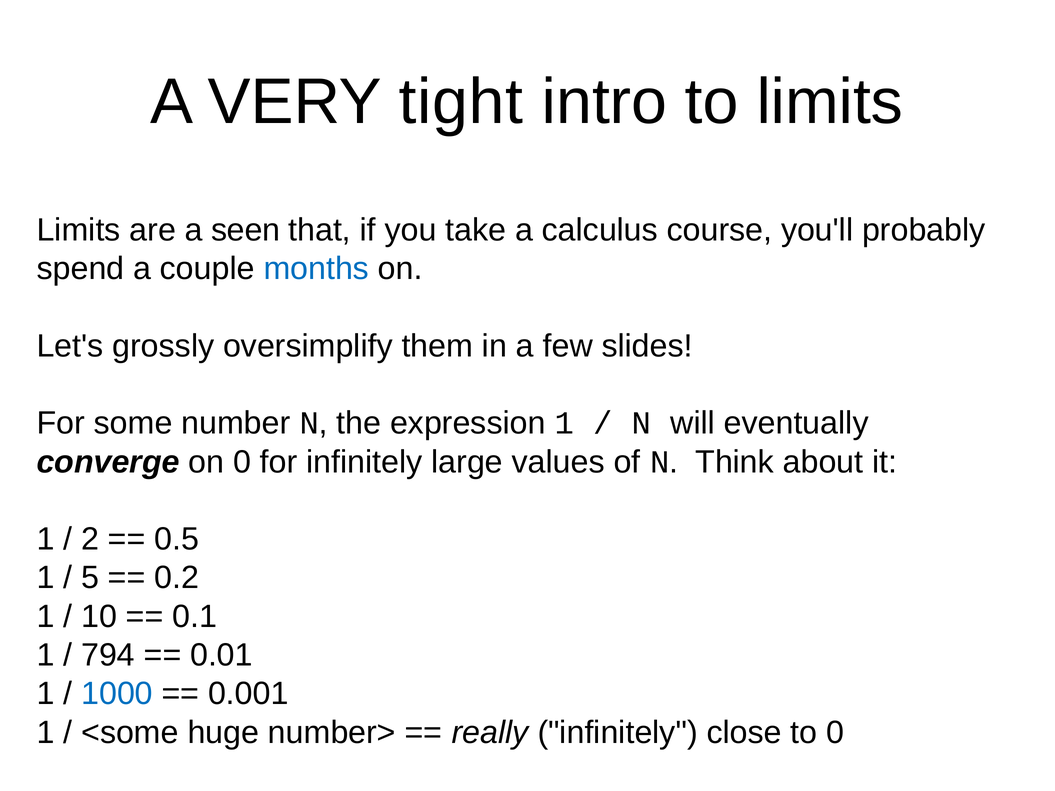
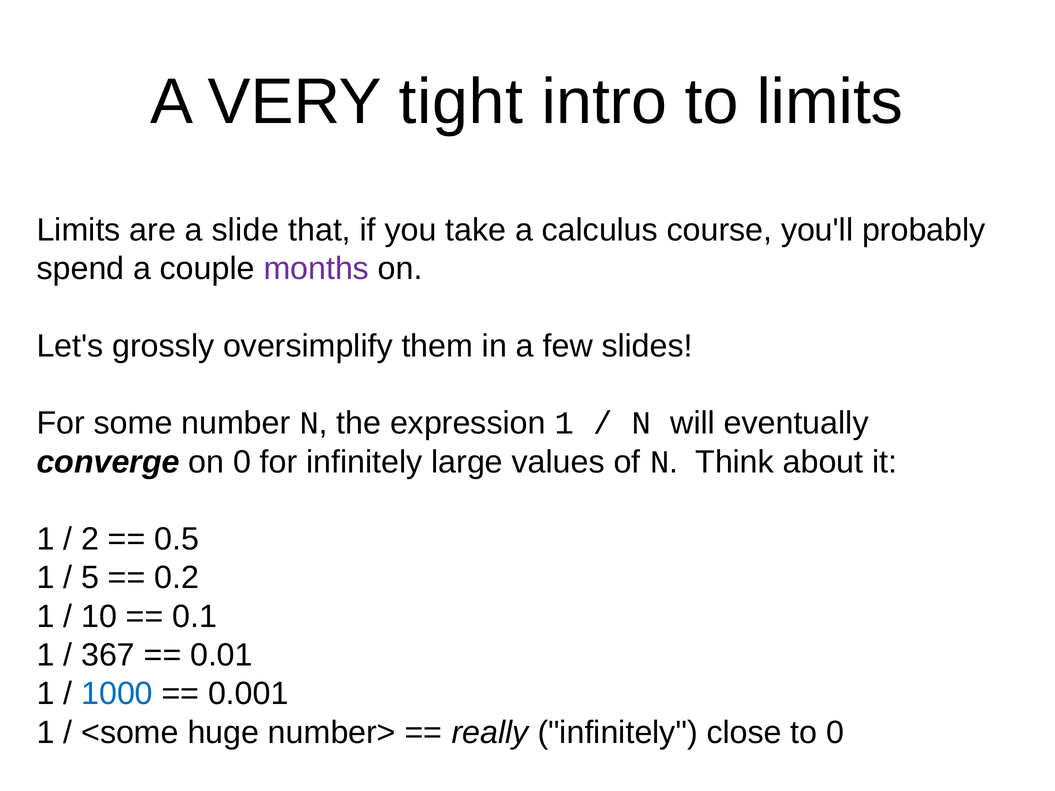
seen: seen -> slide
months colour: blue -> purple
794: 794 -> 367
